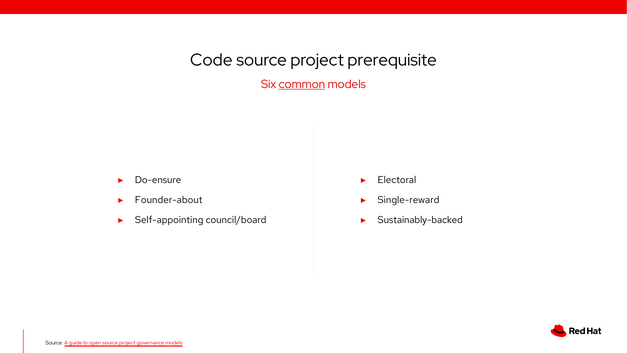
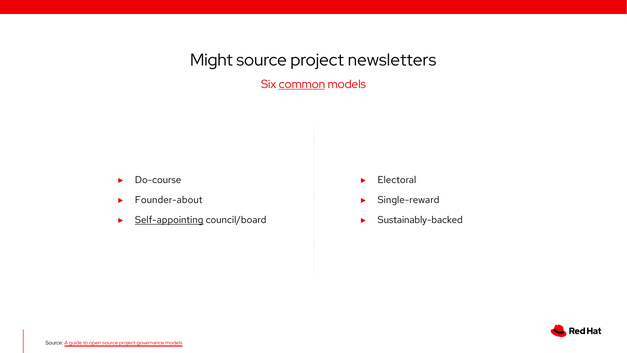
Code: Code -> Might
prerequisite: prerequisite -> newsletters
Do-ensure: Do-ensure -> Do-course
Self-appointing underline: none -> present
